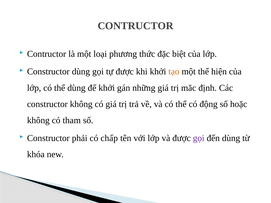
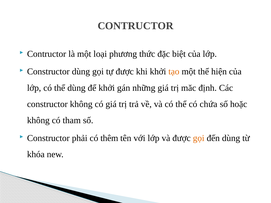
động: động -> chứa
chấp: chấp -> thêm
gọi at (199, 138) colour: purple -> orange
